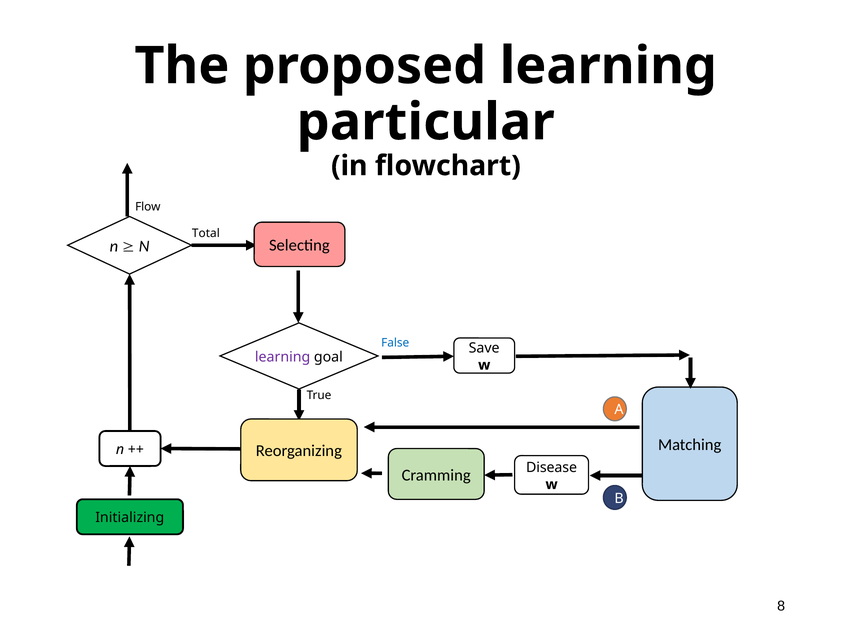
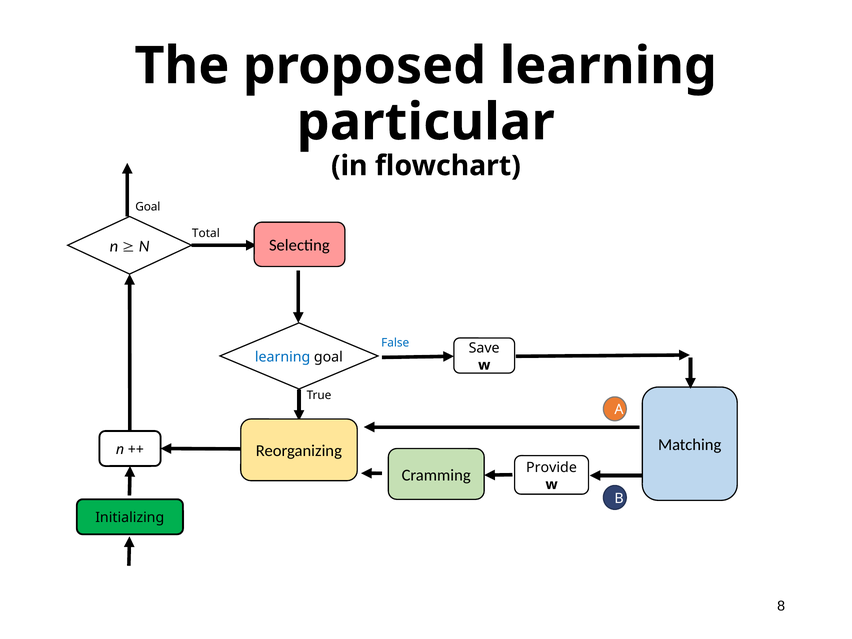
Flow at (148, 207): Flow -> Goal
learning at (283, 357) colour: purple -> blue
Disease: Disease -> Provide
